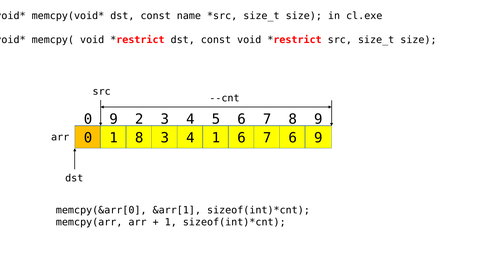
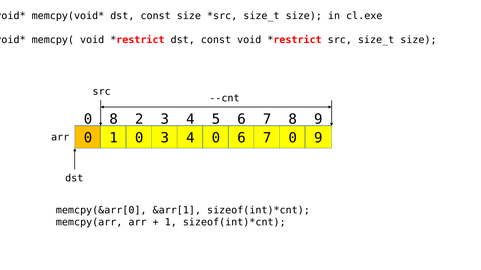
const name: name -> size
0 9: 9 -> 8
1 8: 8 -> 0
4 1: 1 -> 0
7 6: 6 -> 0
